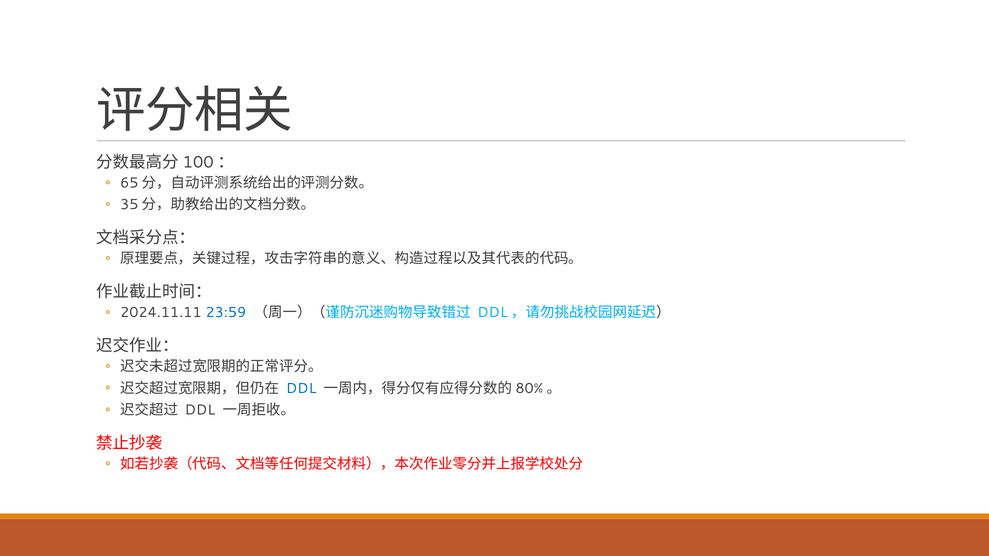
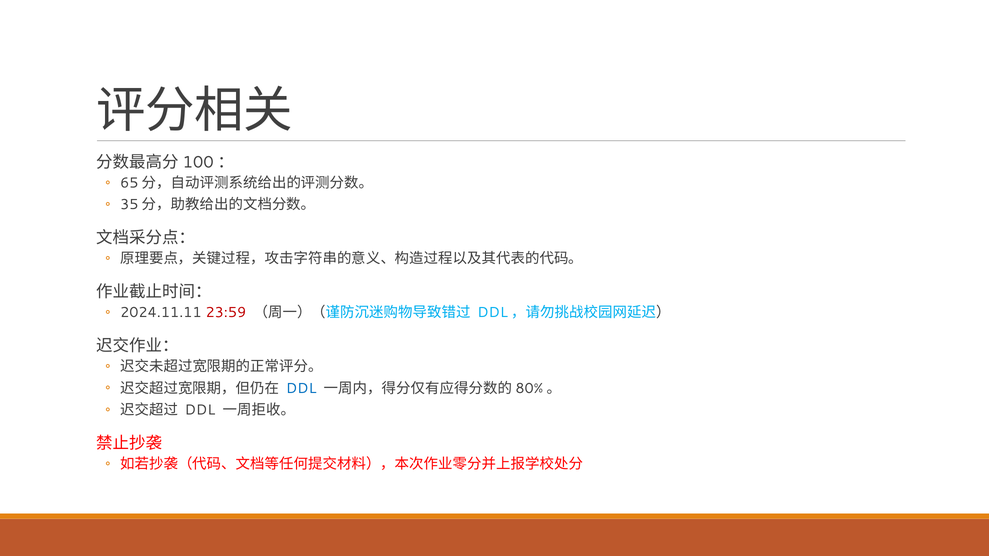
23:59 colour: blue -> red
